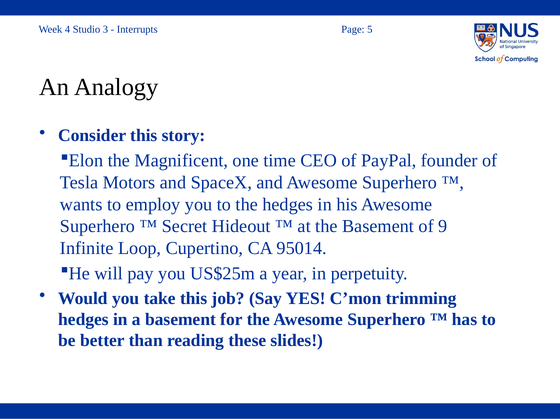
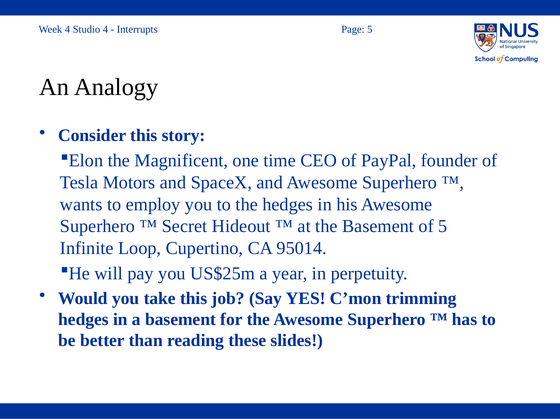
3 at (105, 29): 3 -> 4
of 9: 9 -> 5
